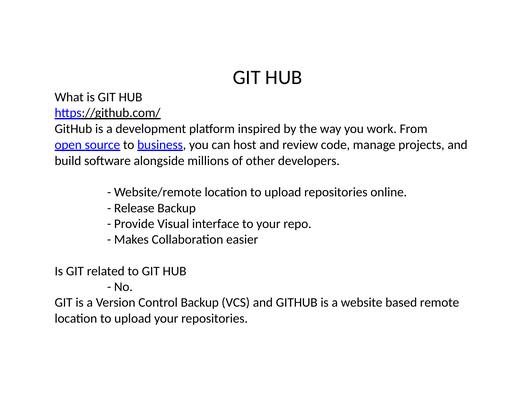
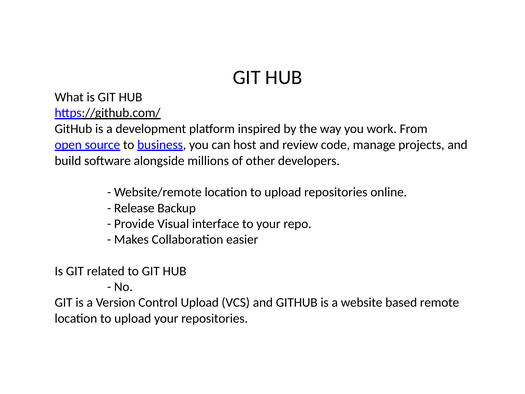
Control Backup: Backup -> Upload
